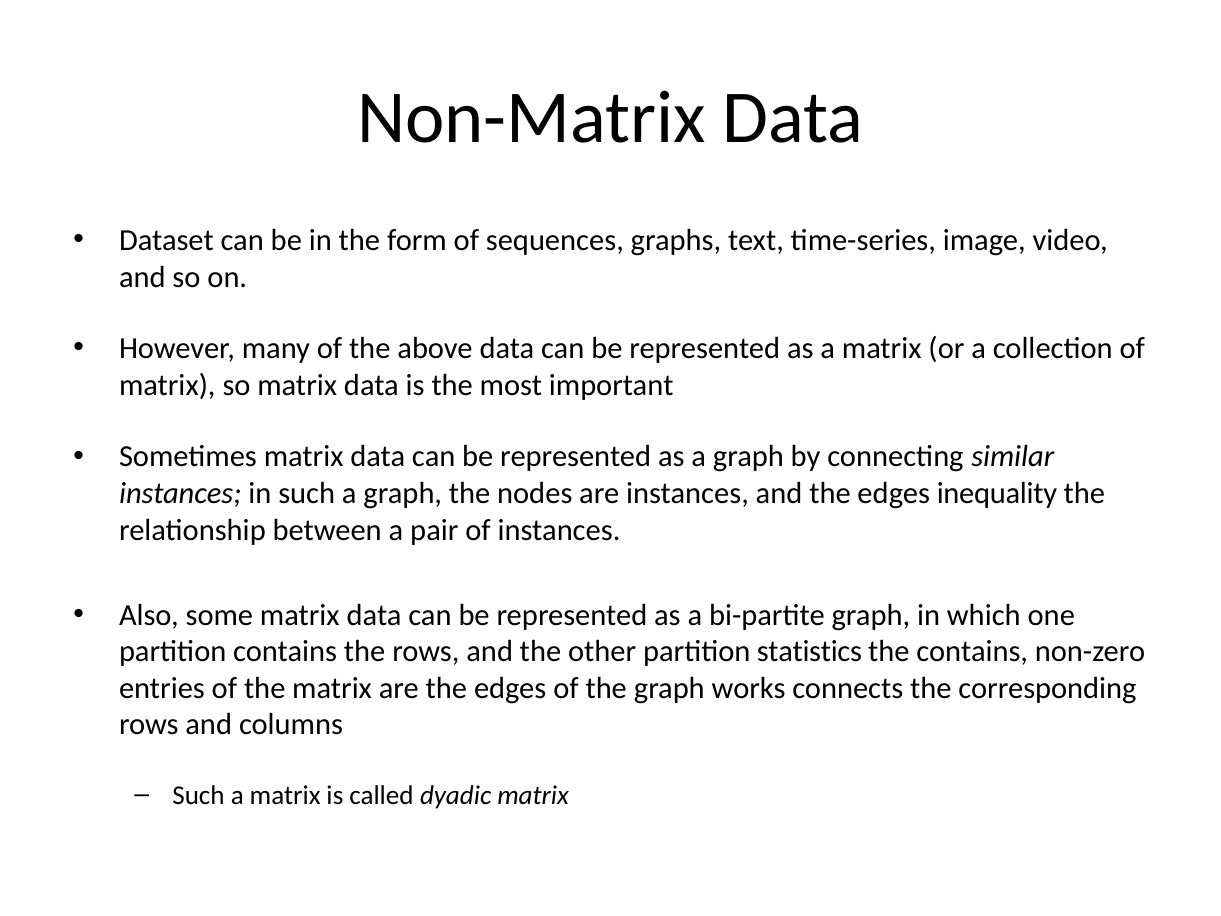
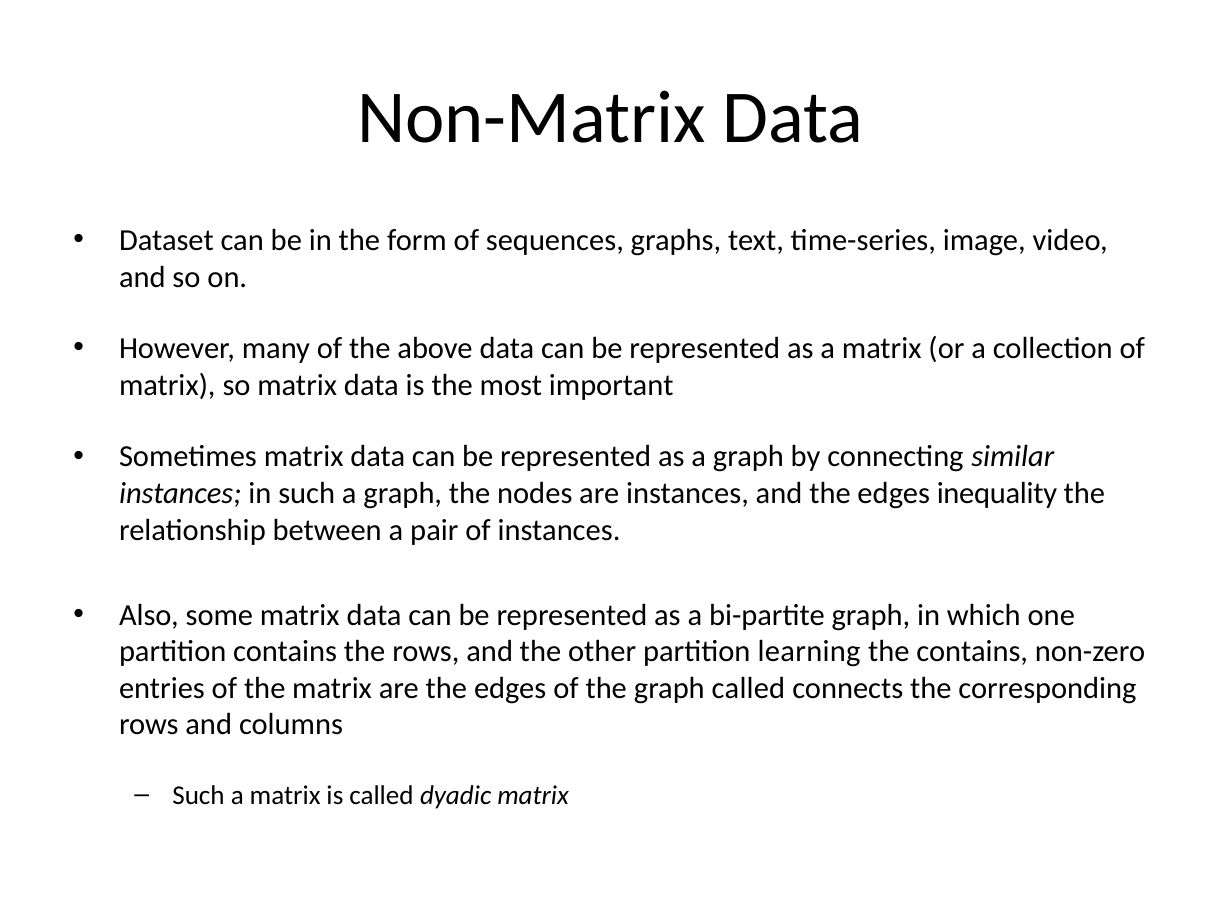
statistics: statistics -> learning
graph works: works -> called
